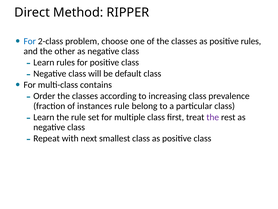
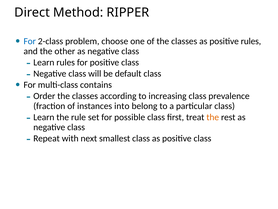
instances rule: rule -> into
multiple: multiple -> possible
the at (213, 117) colour: purple -> orange
